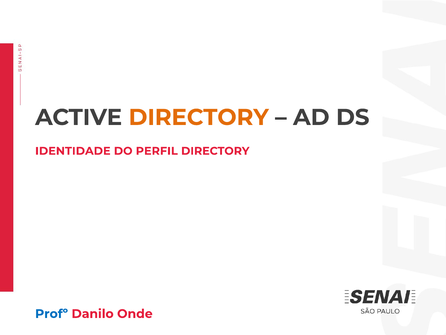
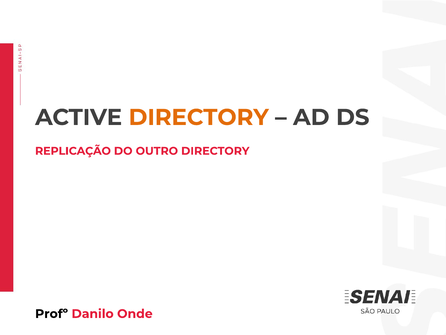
IDENTIDADE: IDENTIDADE -> REPLICAÇÃO
PERFIL: PERFIL -> OUTRO
Profº colour: blue -> black
